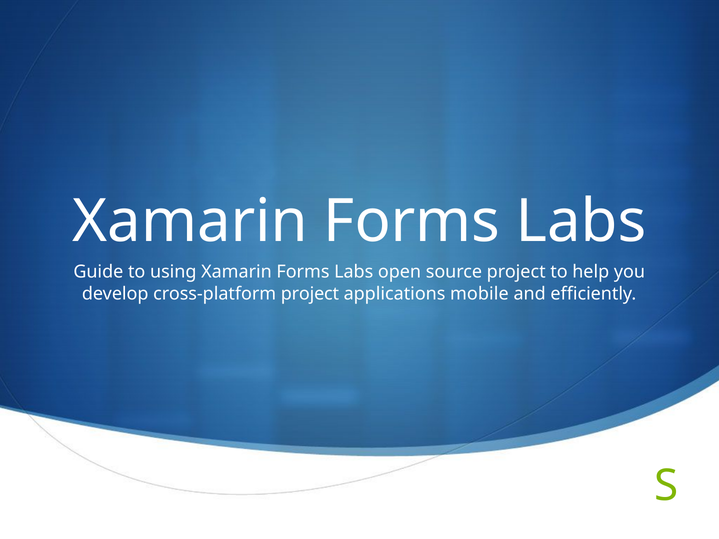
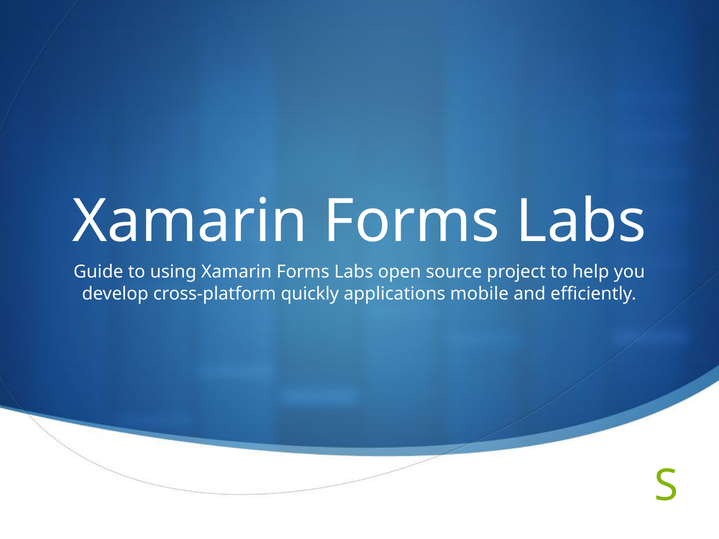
cross-platform project: project -> quickly
